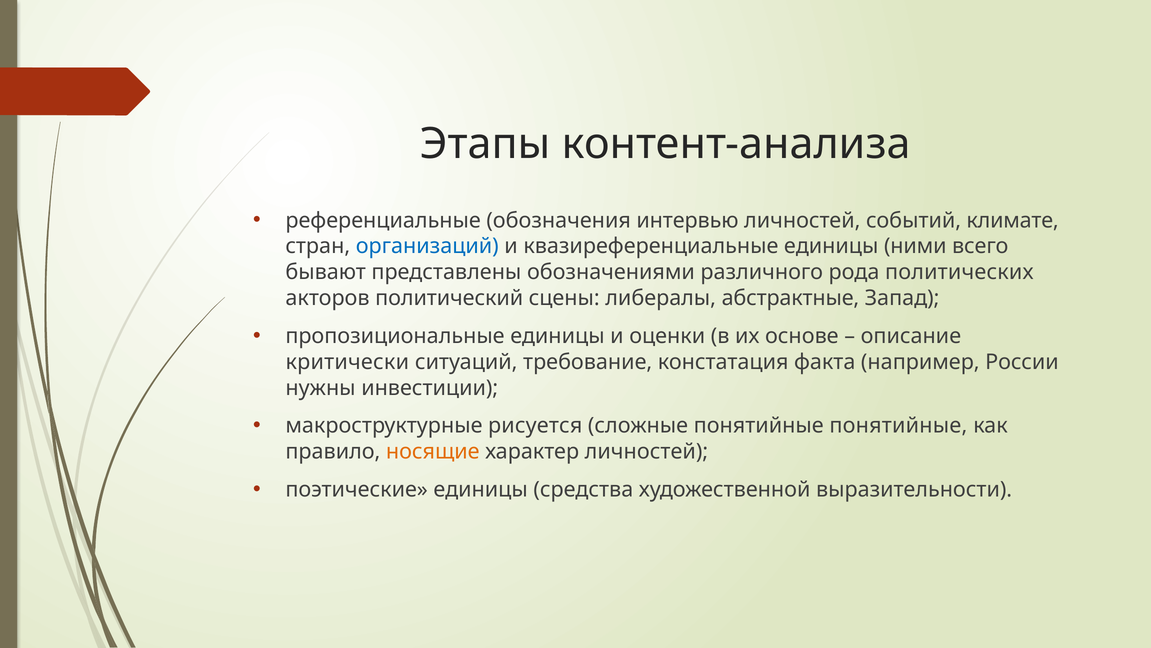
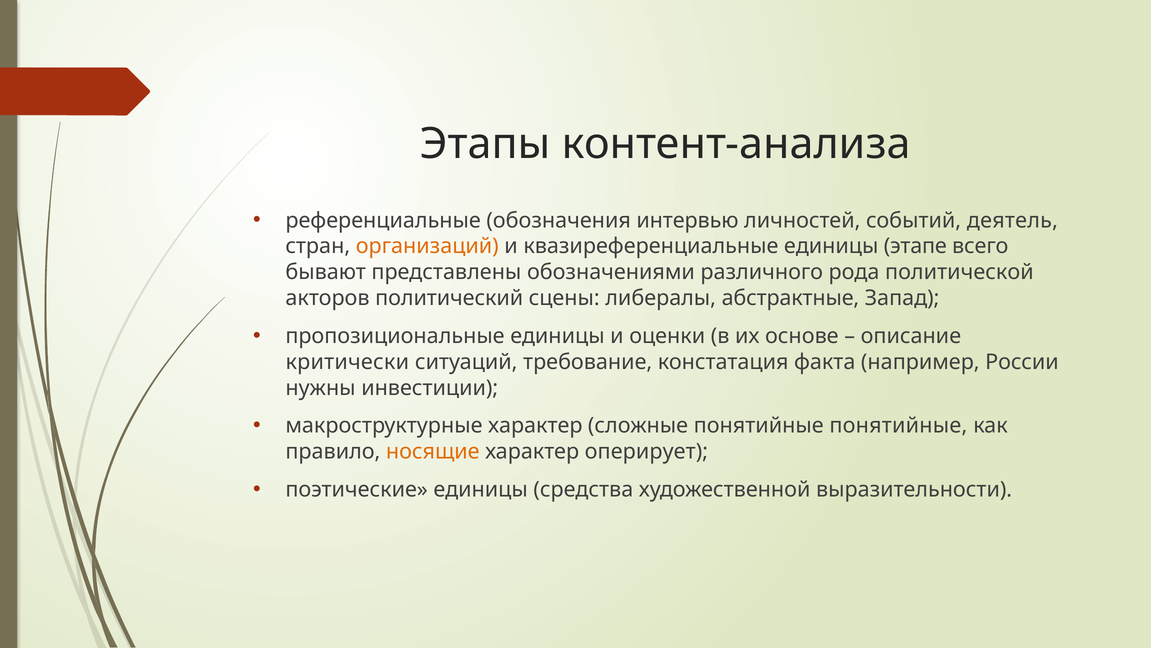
климате: климате -> деятель
организаций colour: blue -> orange
ними: ними -> этапе
политических: политических -> политической
макроструктурные рисуется: рисуется -> характер
характер личностей: личностей -> оперирует
